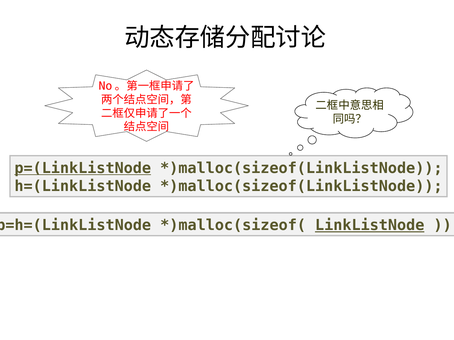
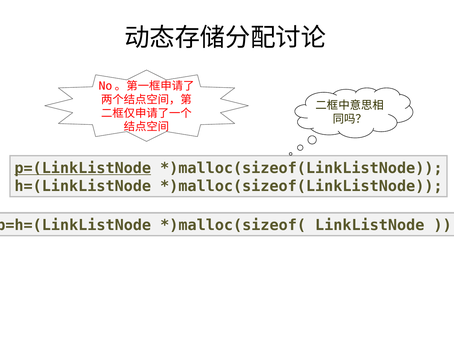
LinkListNode underline: present -> none
